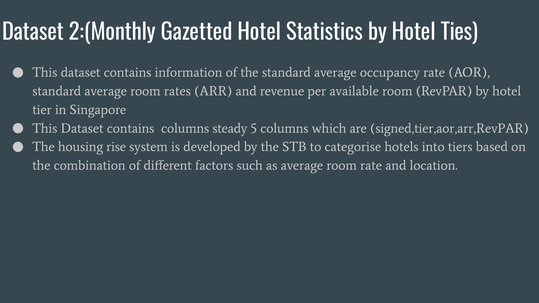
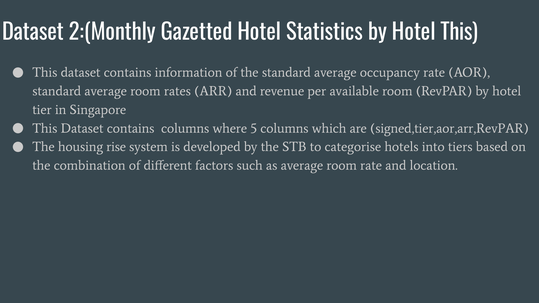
Hotel Ties: Ties -> This
steady: steady -> where
